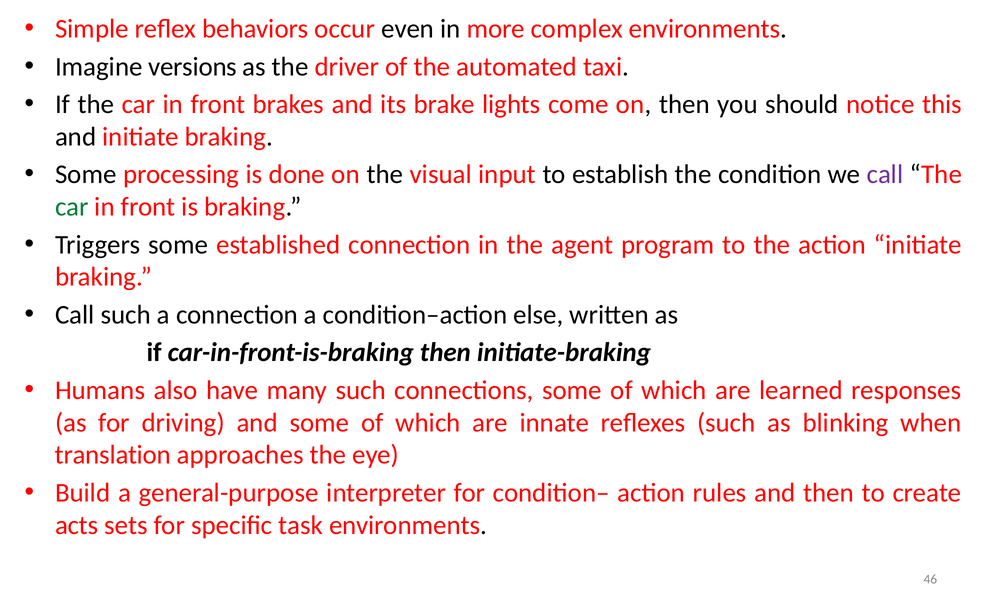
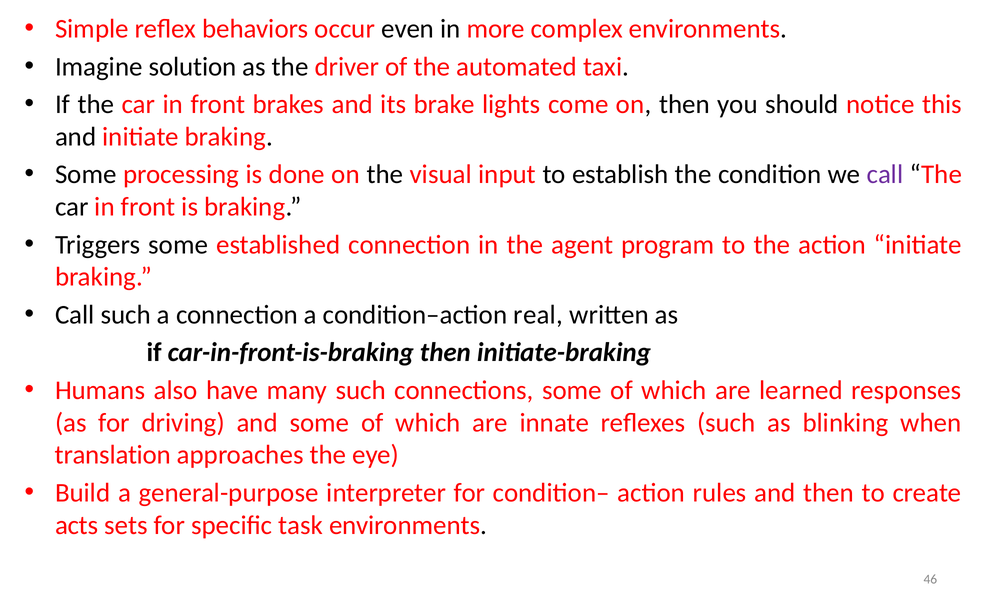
versions: versions -> solution
car at (72, 207) colour: green -> black
else: else -> real
